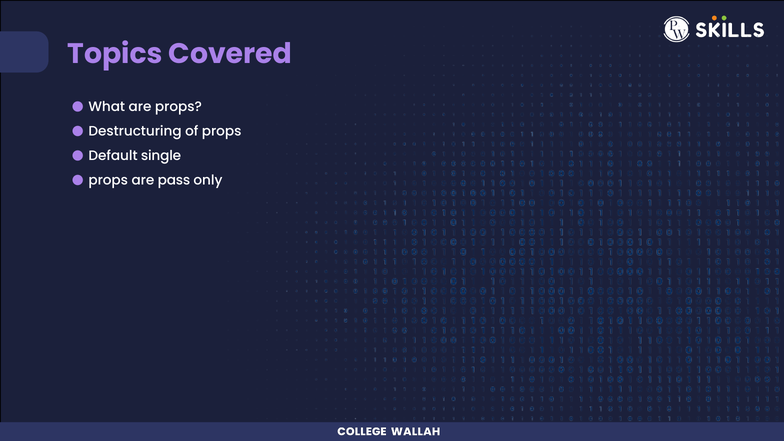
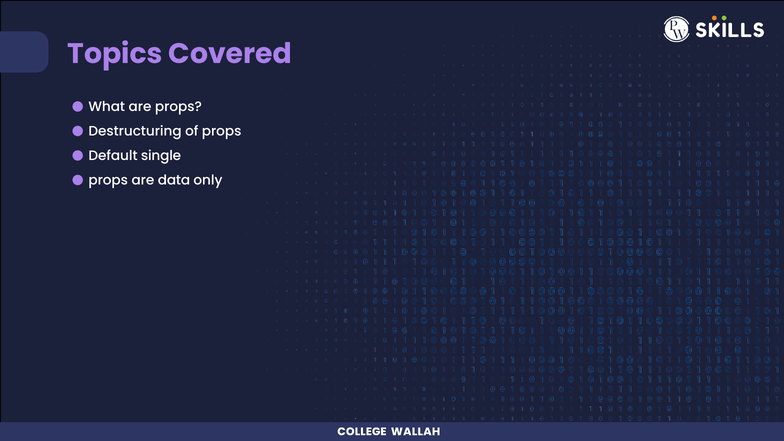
pass: pass -> data
